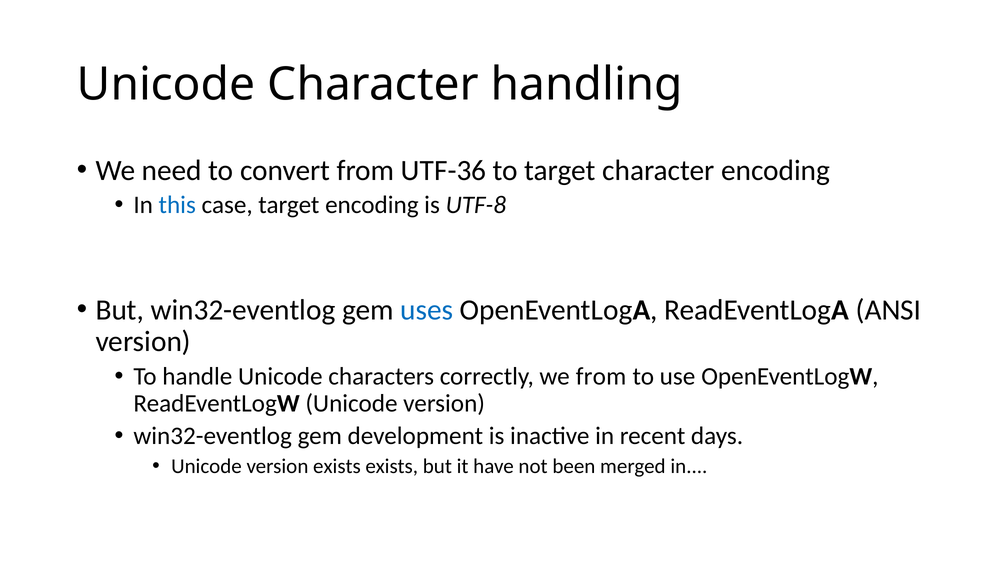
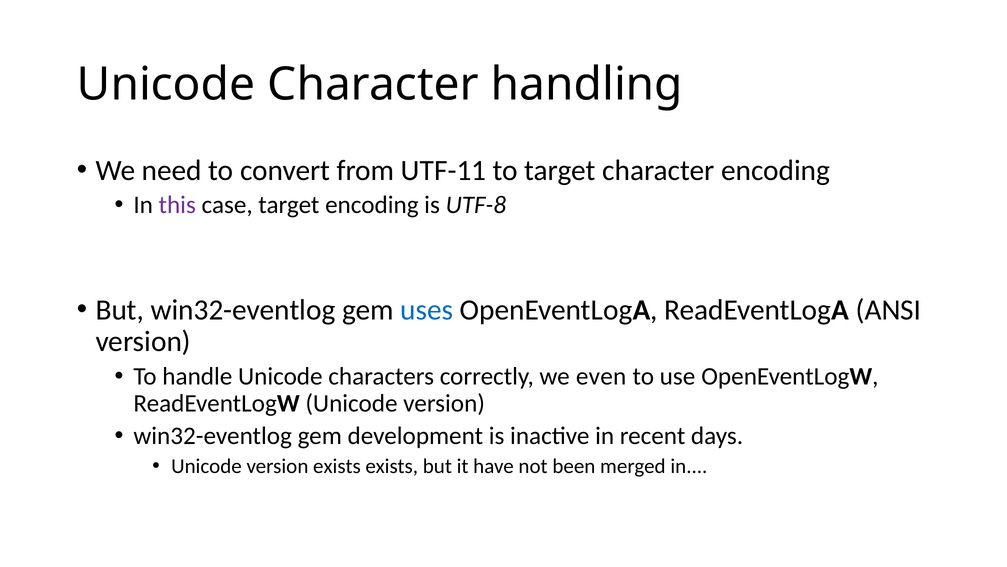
UTF-36: UTF-36 -> UTF-11
this colour: blue -> purple
we from: from -> even
